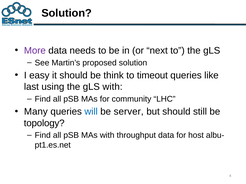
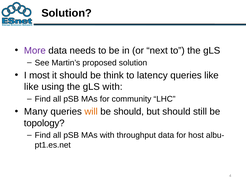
easy: easy -> most
timeout: timeout -> latency
last at (31, 87): last -> like
will colour: blue -> orange
be server: server -> should
